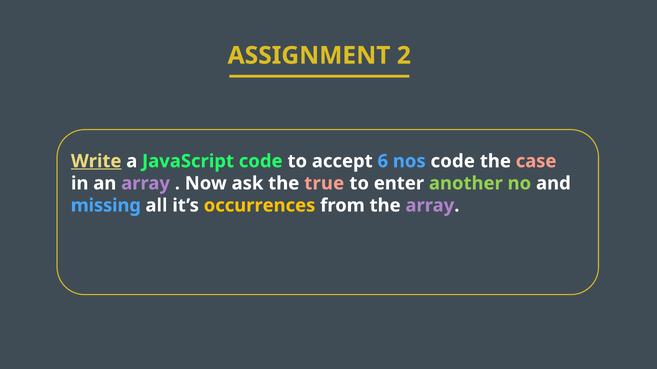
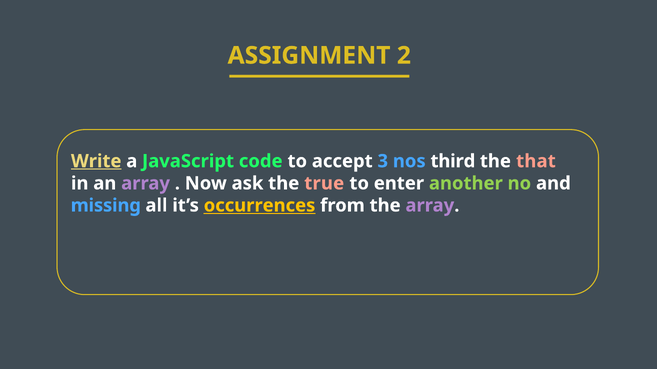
6: 6 -> 3
nos code: code -> third
case: case -> that
occurrences underline: none -> present
